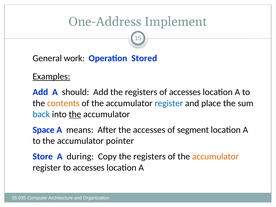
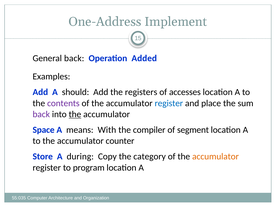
General work: work -> back
Stored: Stored -> Added
Examples underline: present -> none
contents colour: orange -> purple
back at (41, 114) colour: blue -> purple
After: After -> With
the accesses: accesses -> compiler
pointer: pointer -> counter
Copy the registers: registers -> category
to accesses: accesses -> program
